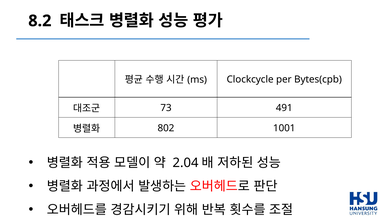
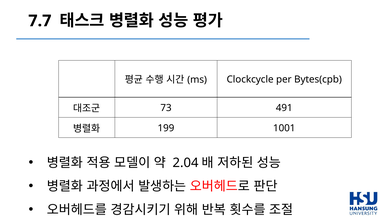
8.2: 8.2 -> 7.7
802: 802 -> 199
